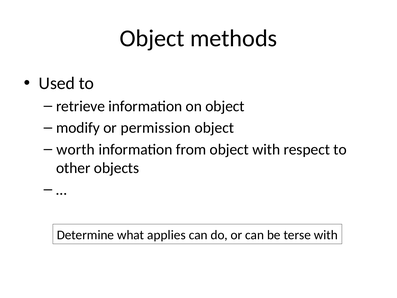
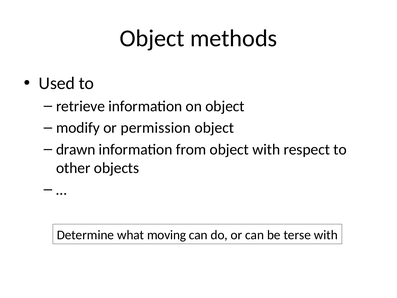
worth: worth -> drawn
applies: applies -> moving
